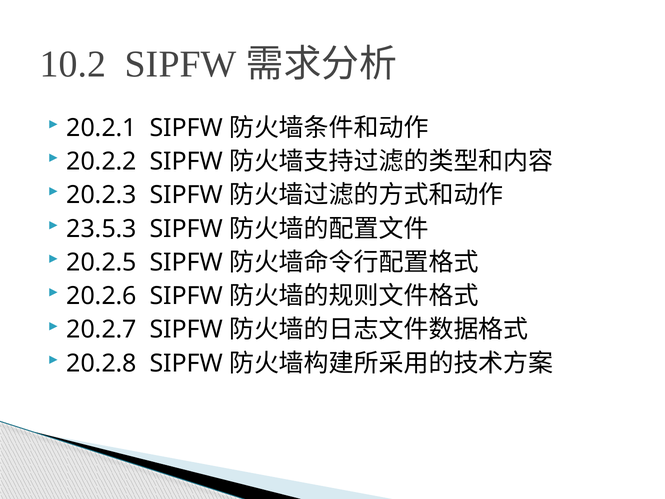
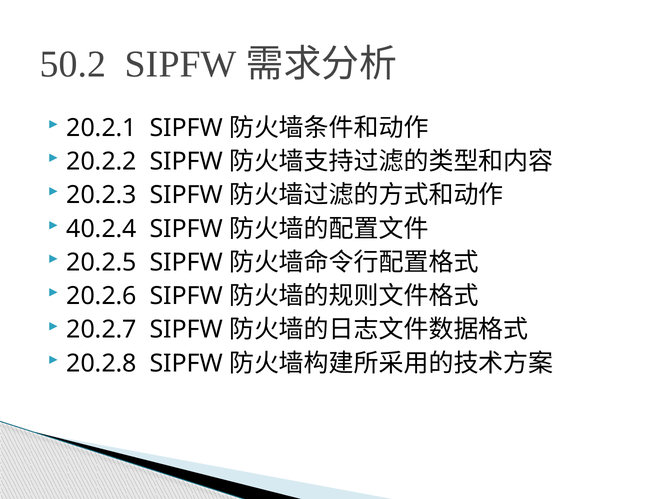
10.2: 10.2 -> 50.2
23.5.3: 23.5.3 -> 40.2.4
